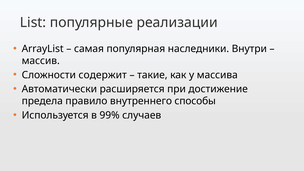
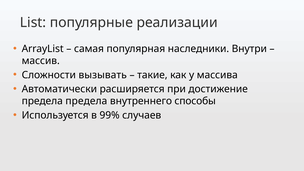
содержит: содержит -> вызывать
предела правило: правило -> предела
